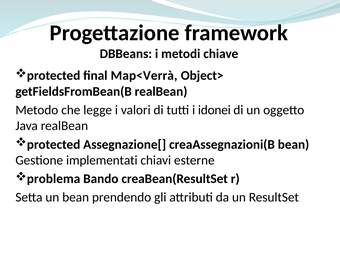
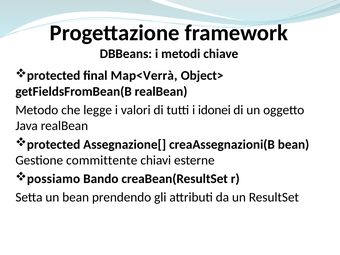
implementati: implementati -> committente
problema: problema -> possiamo
